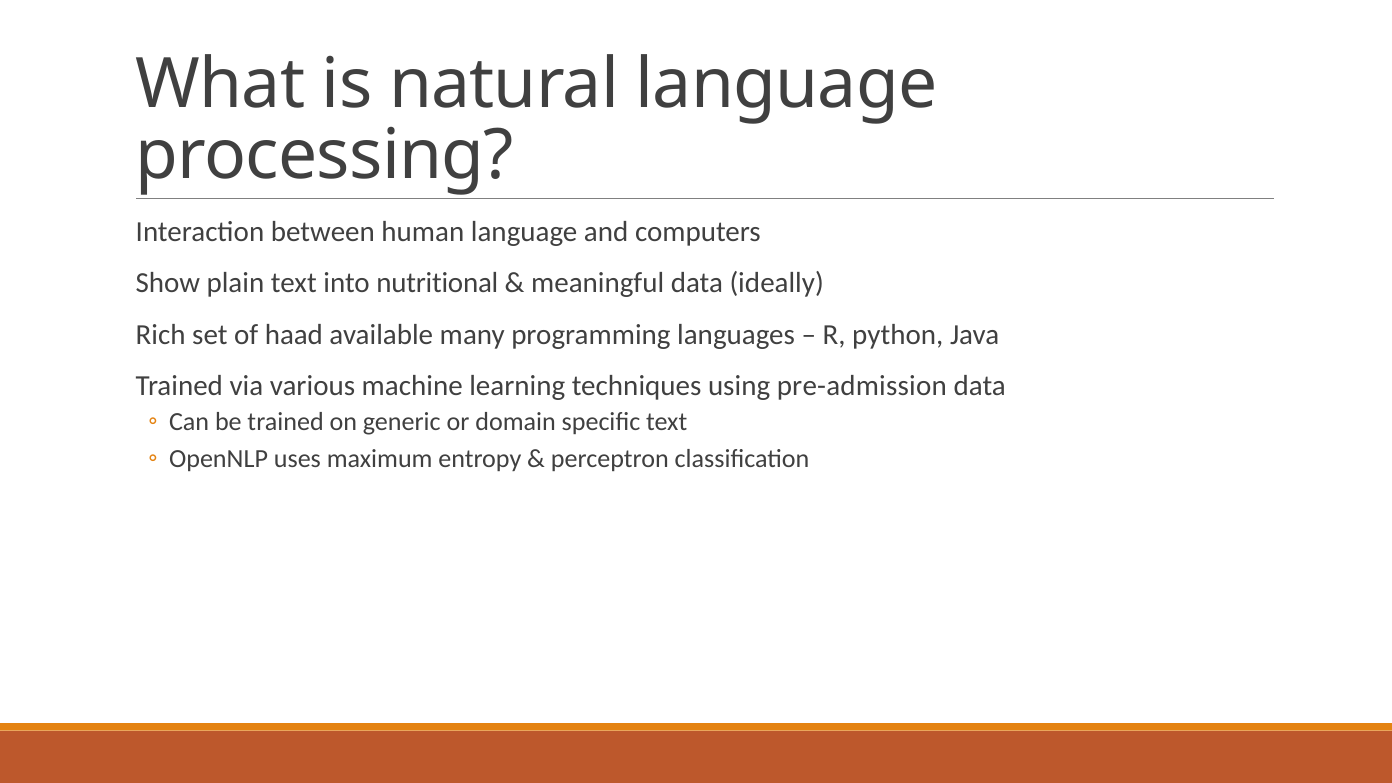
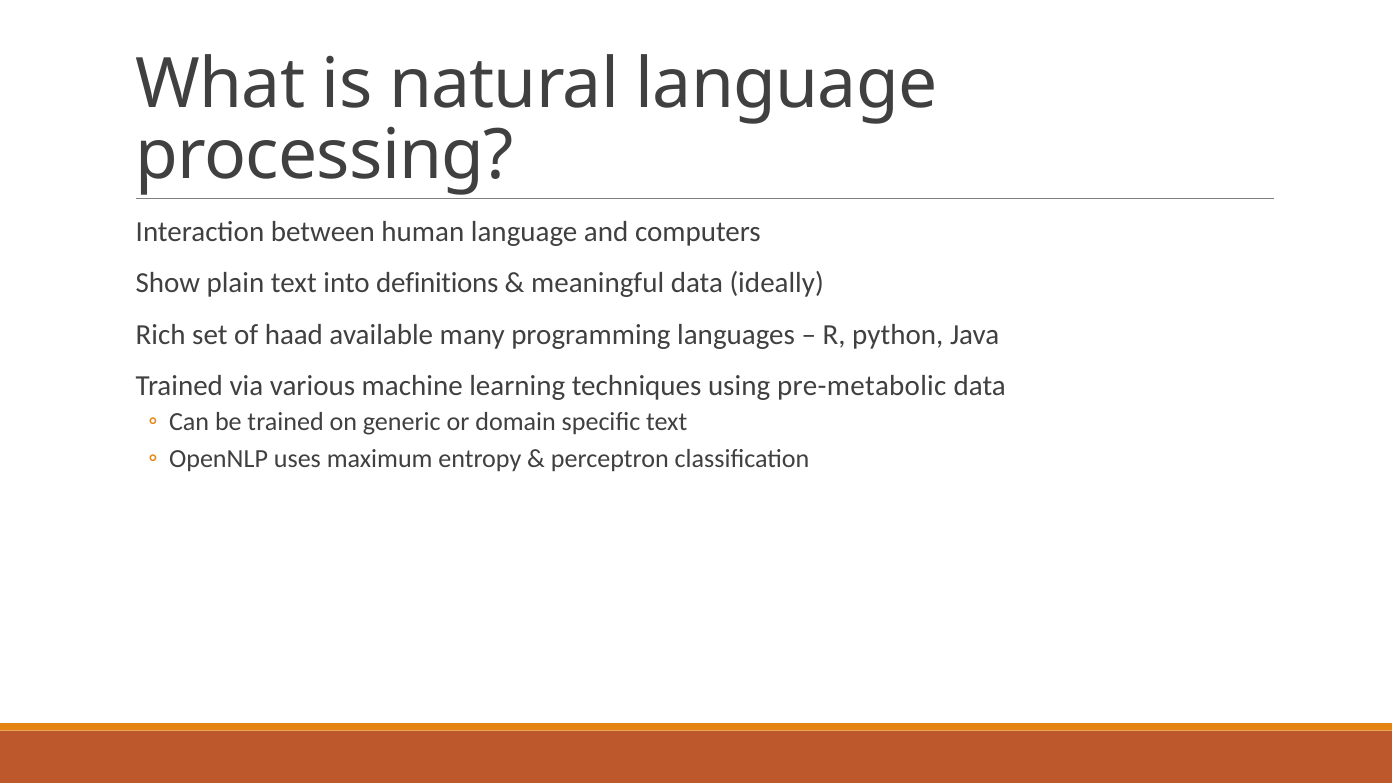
nutritional: nutritional -> definitions
pre-admission: pre-admission -> pre-metabolic
